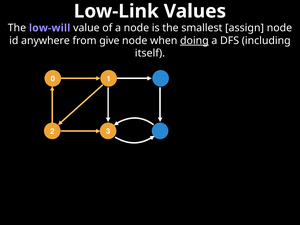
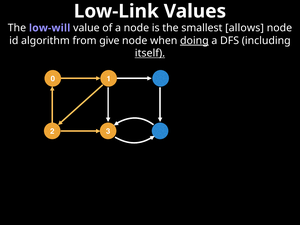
assign: assign -> allows
anywhere: anywhere -> algorithm
itself underline: none -> present
